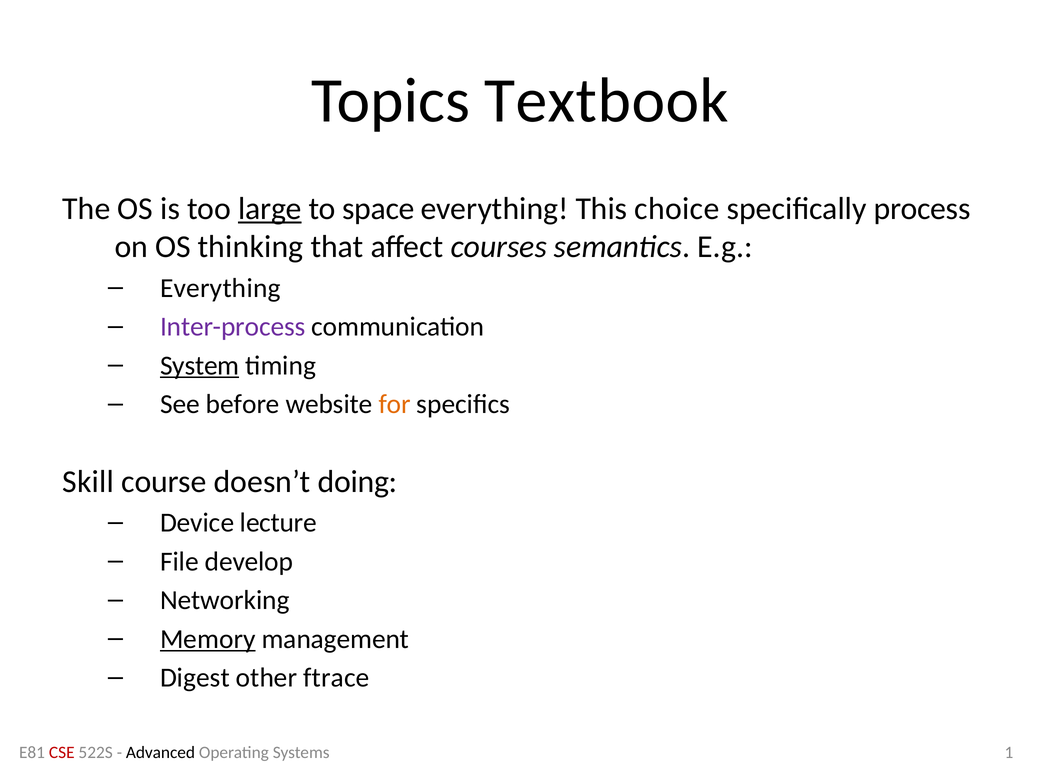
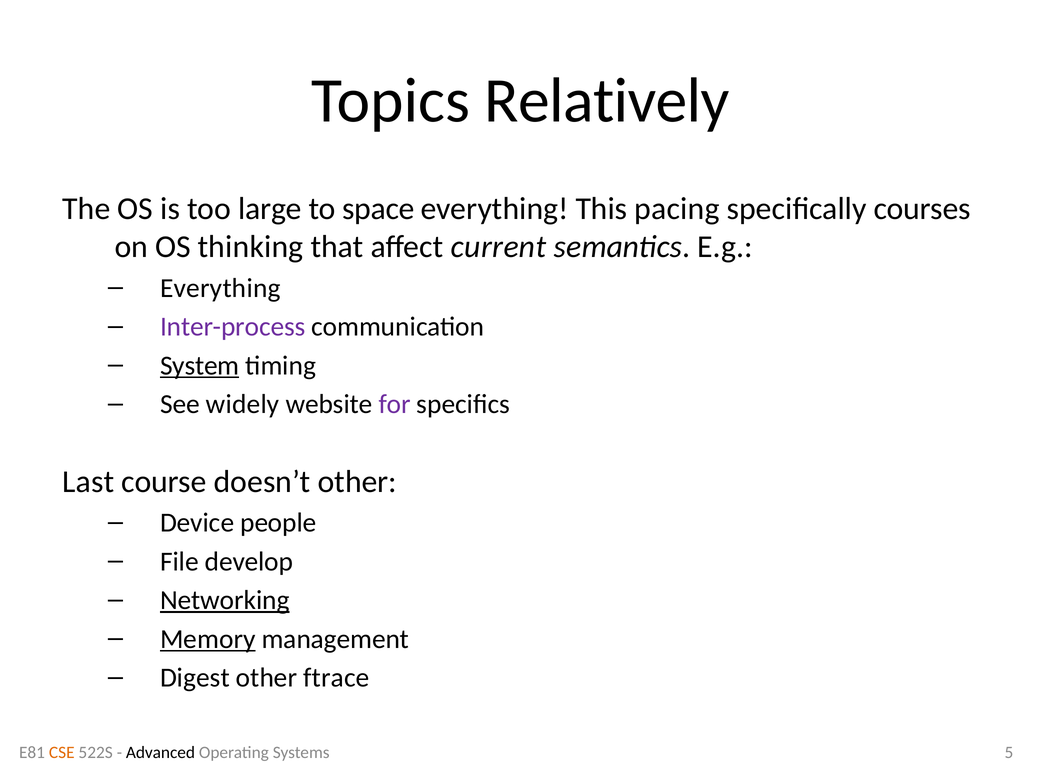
Textbook: Textbook -> Relatively
large underline: present -> none
choice: choice -> pacing
process: process -> courses
courses: courses -> current
before: before -> widely
for colour: orange -> purple
Skill: Skill -> Last
doesn’t doing: doing -> other
lecture: lecture -> people
Networking underline: none -> present
CSE colour: red -> orange
1: 1 -> 5
